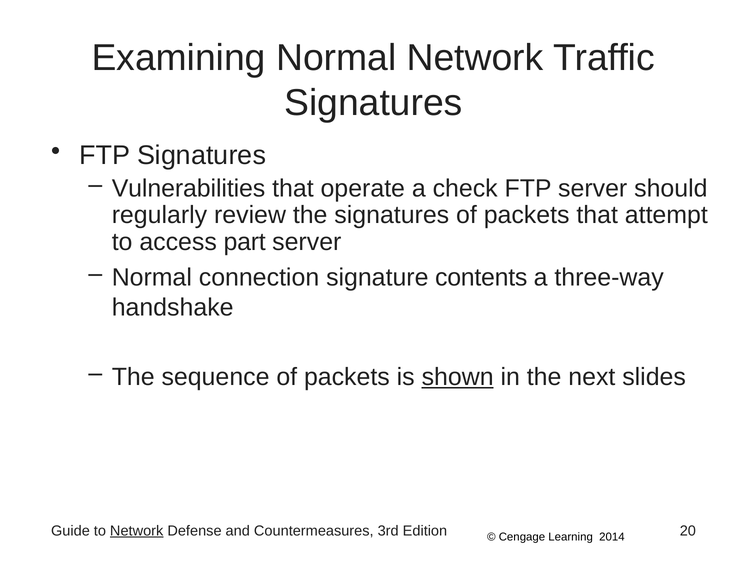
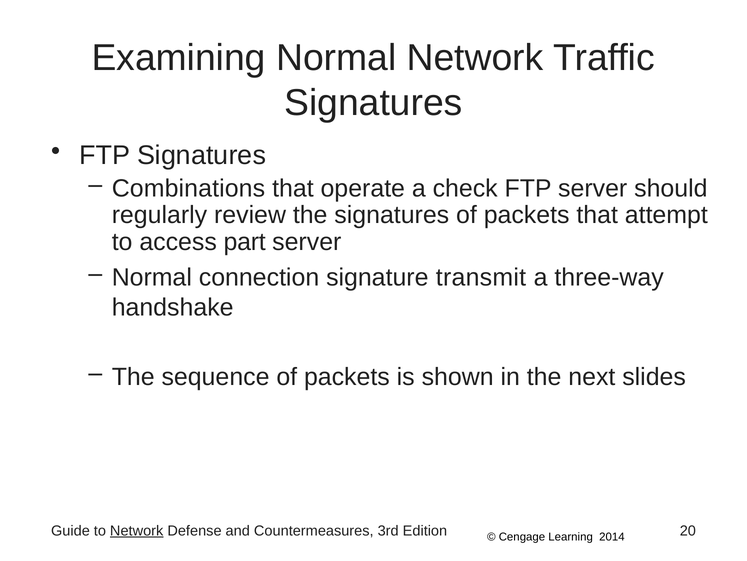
Vulnerabilities: Vulnerabilities -> Combinations
contents: contents -> transmit
shown underline: present -> none
